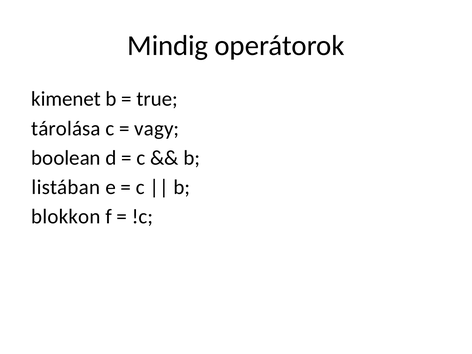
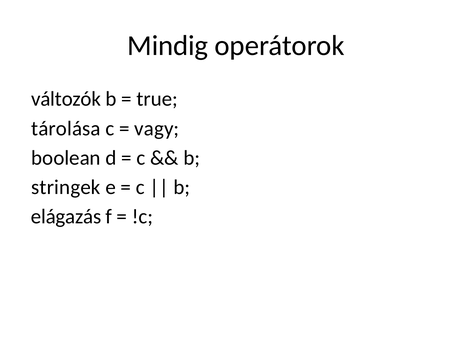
kimenet: kimenet -> változók
listában: listában -> stringek
blokkon: blokkon -> elágazás
